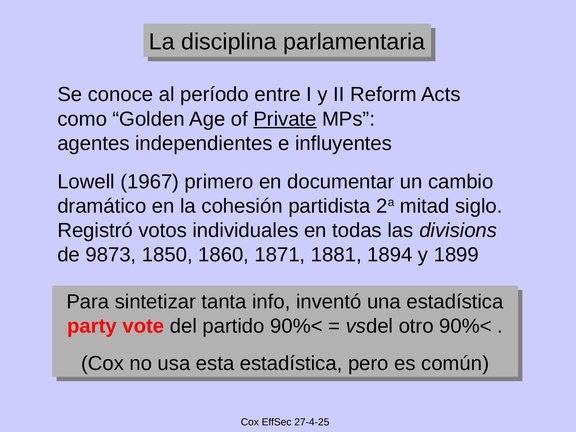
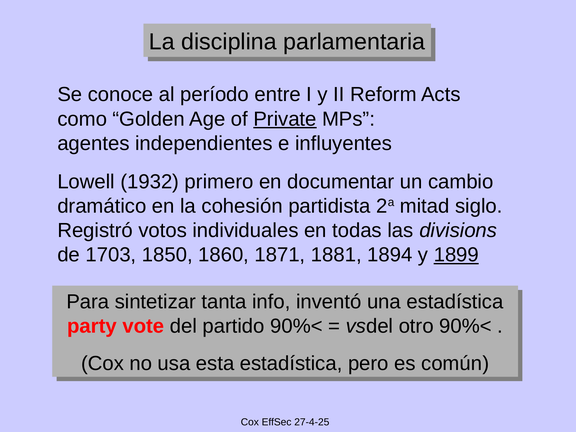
1967: 1967 -> 1932
9873: 9873 -> 1703
1899 underline: none -> present
